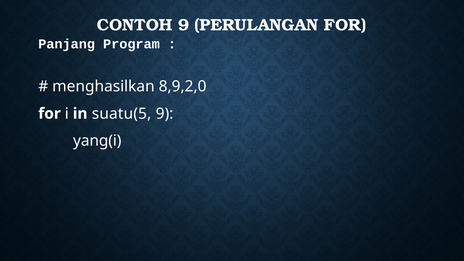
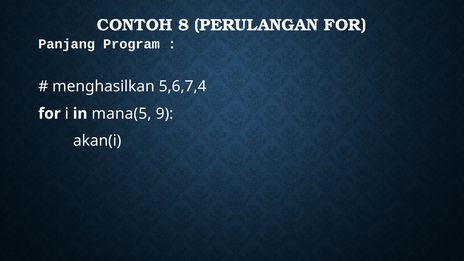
CONTOH 9: 9 -> 8
8,9,2,0: 8,9,2,0 -> 5,6,7,4
suatu(5: suatu(5 -> mana(5
yang(i: yang(i -> akan(i
